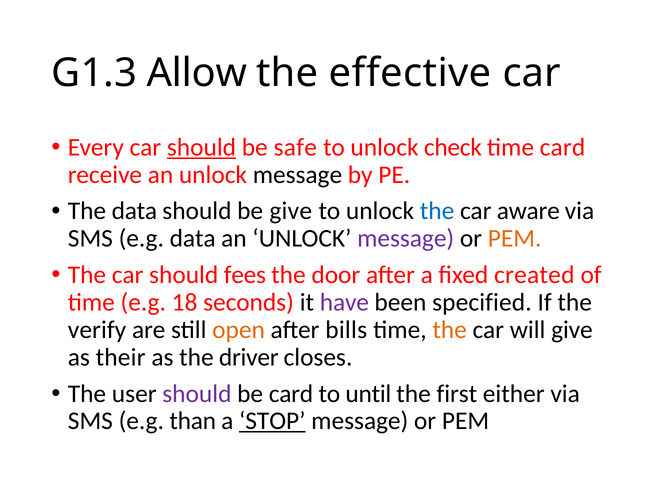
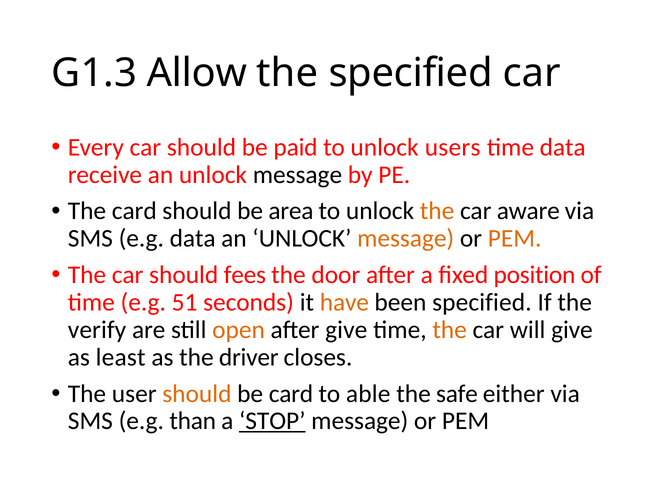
the effective: effective -> specified
should at (201, 147) underline: present -> none
safe: safe -> paid
check: check -> users
time card: card -> data
The data: data -> card
be give: give -> area
the at (437, 211) colour: blue -> orange
message at (406, 239) colour: purple -> orange
created: created -> position
18: 18 -> 51
have colour: purple -> orange
after bills: bills -> give
their: their -> least
should at (197, 394) colour: purple -> orange
until: until -> able
first: first -> safe
